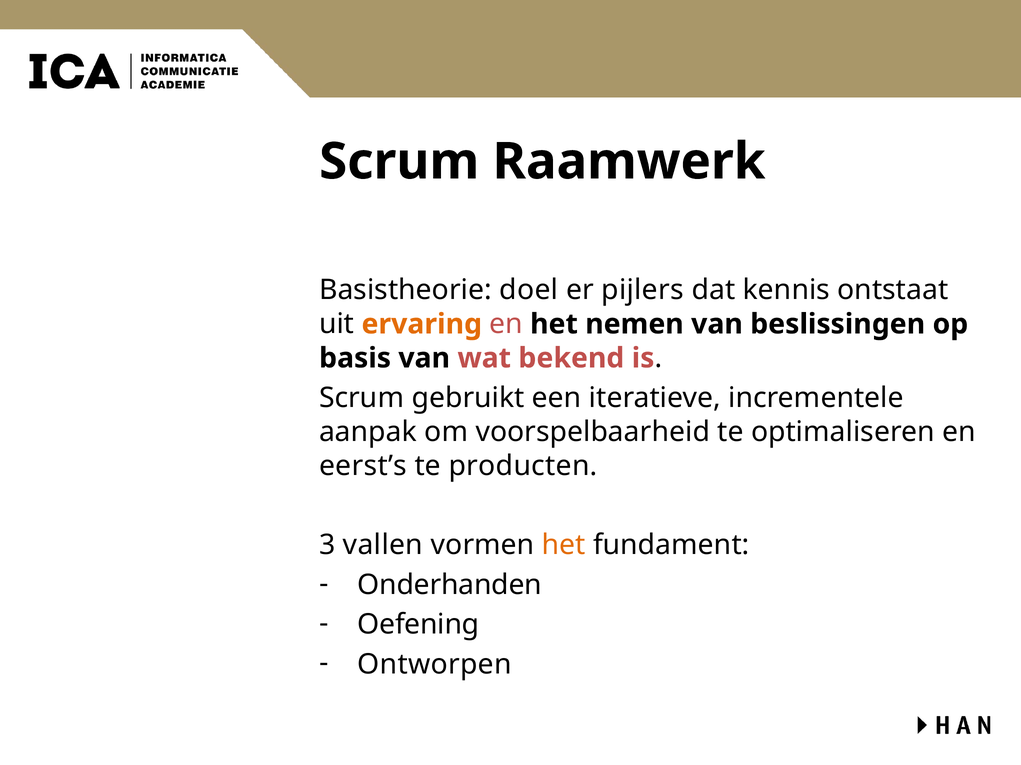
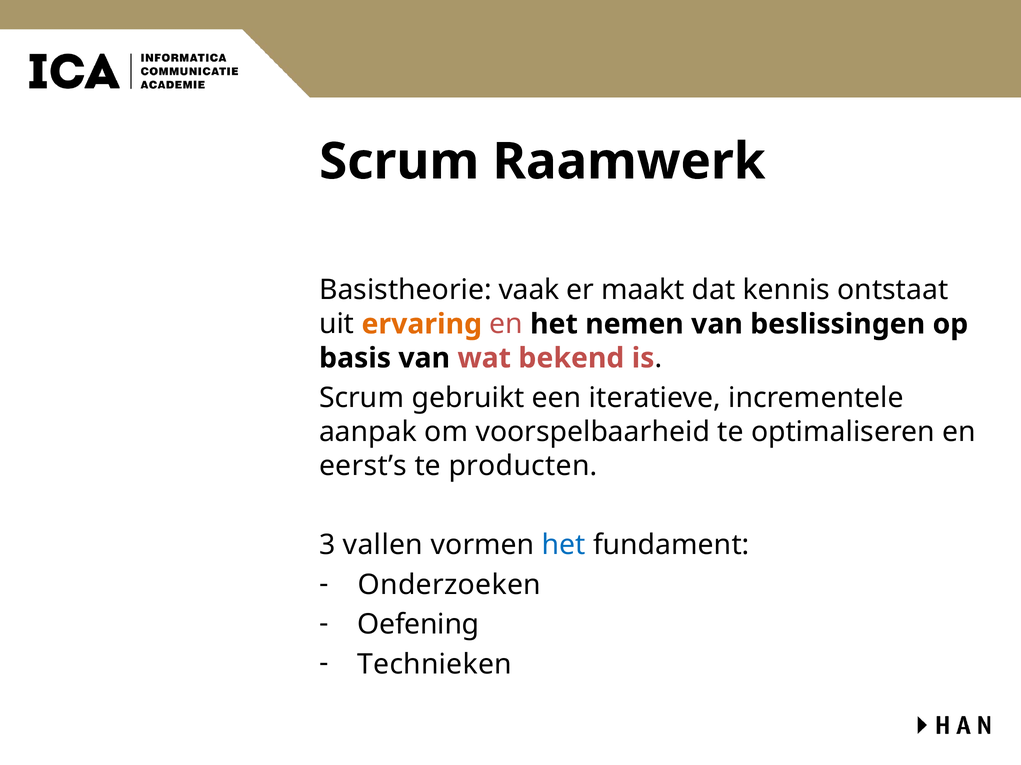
doel: doel -> vaak
pijlers: pijlers -> maakt
het at (564, 546) colour: orange -> blue
Onderhanden: Onderhanden -> Onderzoeken
Ontworpen: Ontworpen -> Technieken
